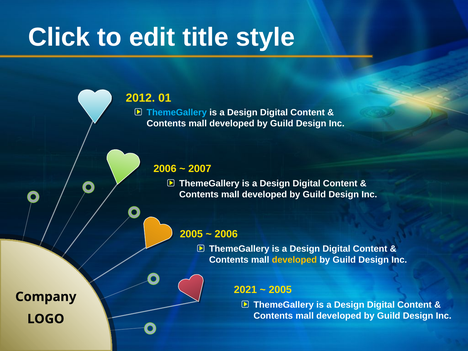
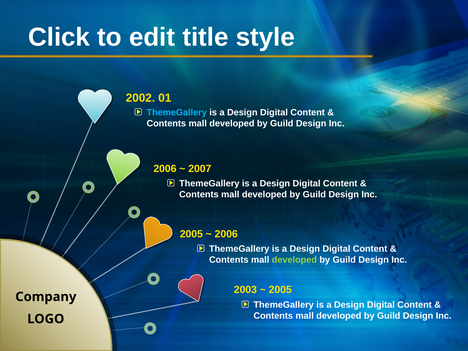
2012: 2012 -> 2002
developed at (294, 260) colour: yellow -> light green
2021: 2021 -> 2003
